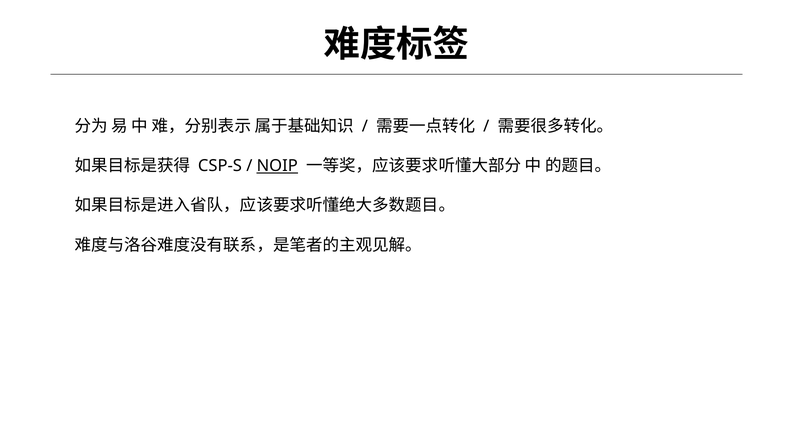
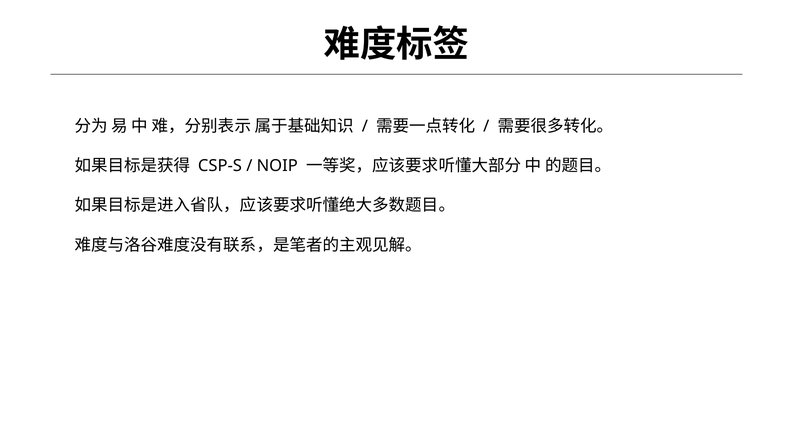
NOIP underline: present -> none
